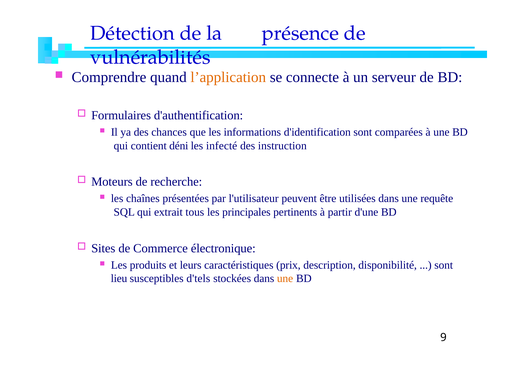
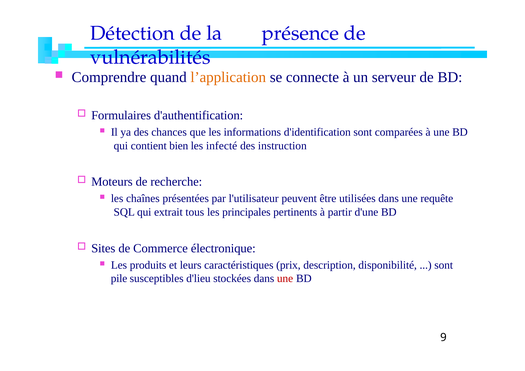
déni: déni -> bien
lieu: lieu -> pile
d'tels: d'tels -> d'lieu
une at (285, 279) colour: orange -> red
